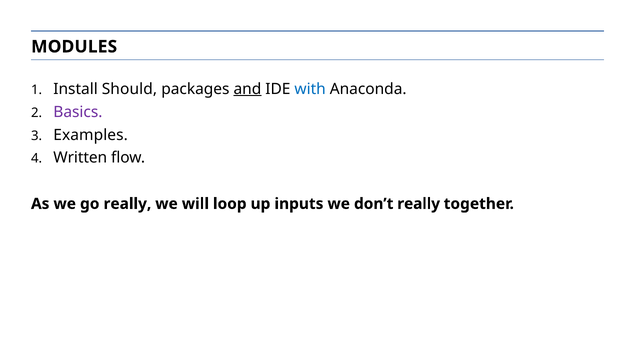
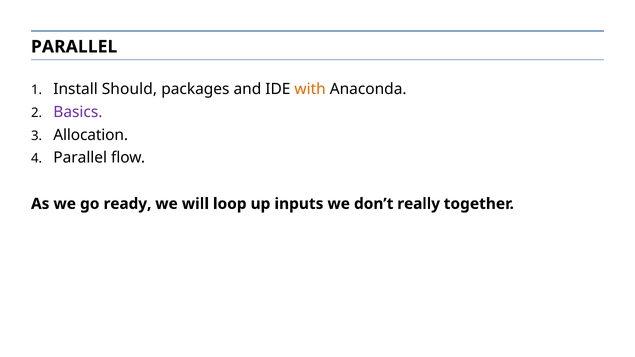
MODULES at (74, 47): MODULES -> PARALLEL
and underline: present -> none
with colour: blue -> orange
Examples: Examples -> Allocation
Written at (80, 158): Written -> Parallel
go really: really -> ready
